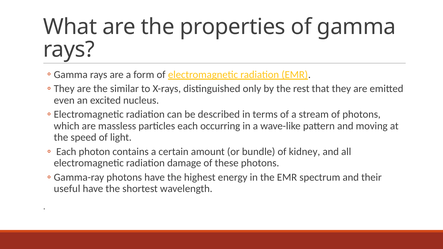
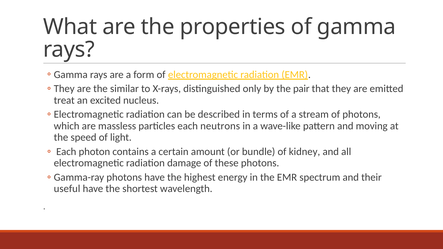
rest: rest -> pair
even: even -> treat
occurring: occurring -> neutrons
